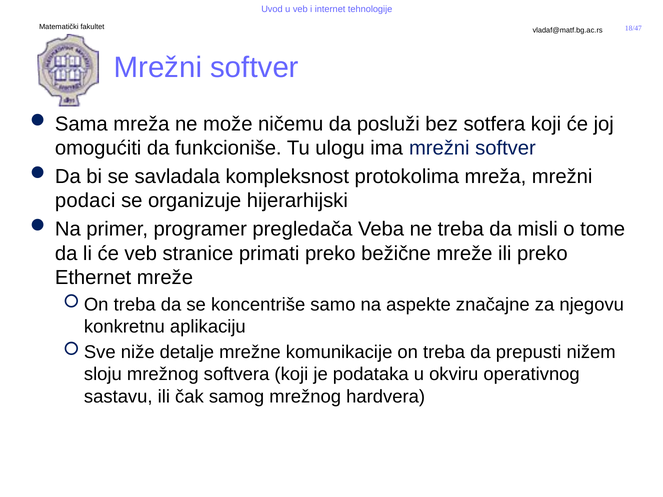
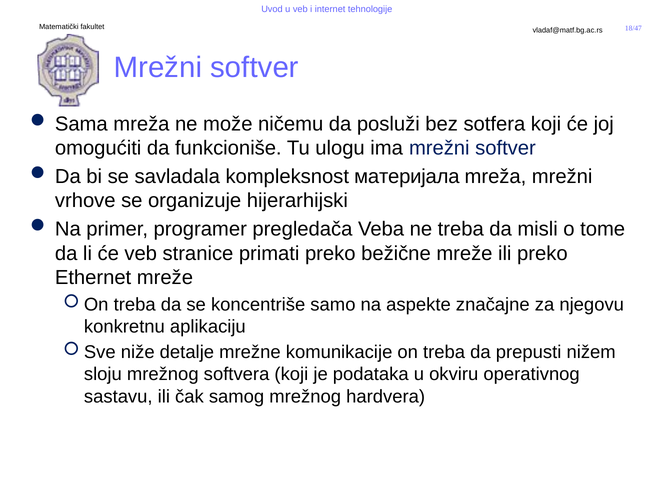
protokolima: protokolima -> материјала
podaci: podaci -> vrhove
